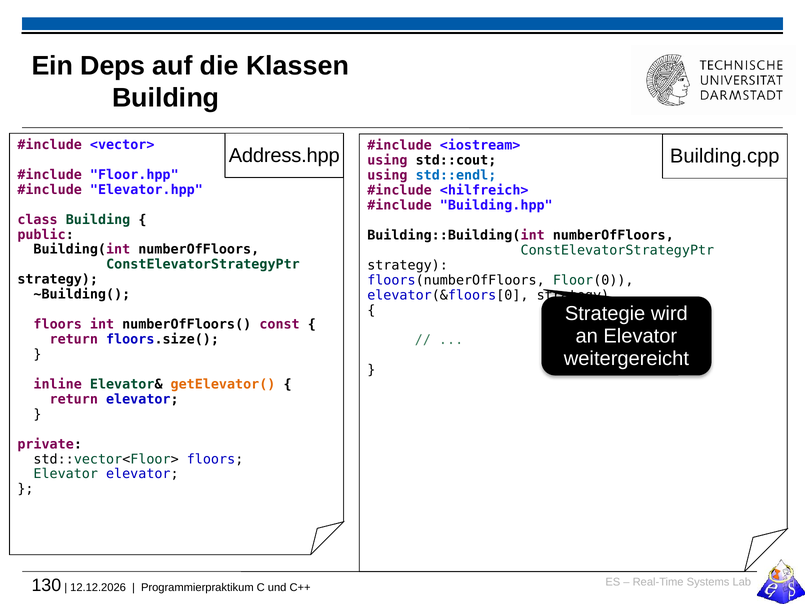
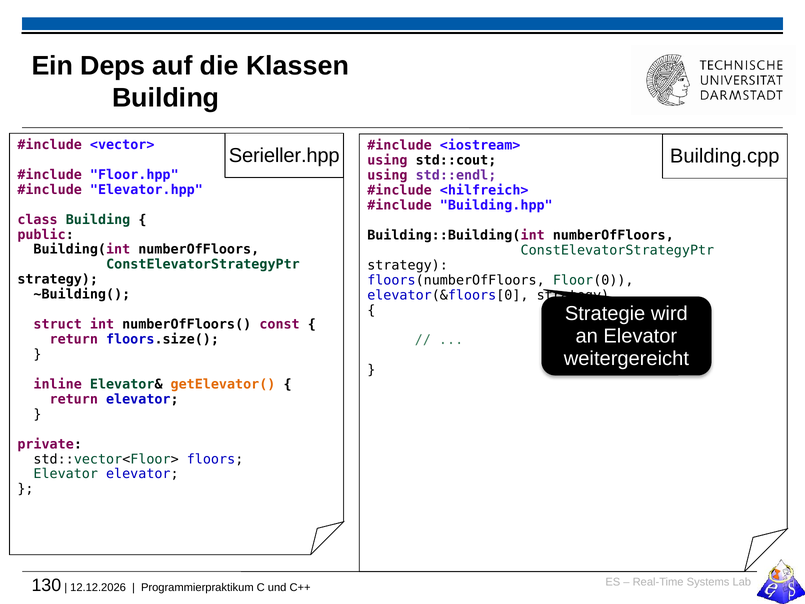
Address.hpp: Address.hpp -> Serieller.hpp
std::endl colour: blue -> purple
floors at (58, 324): floors -> struct
